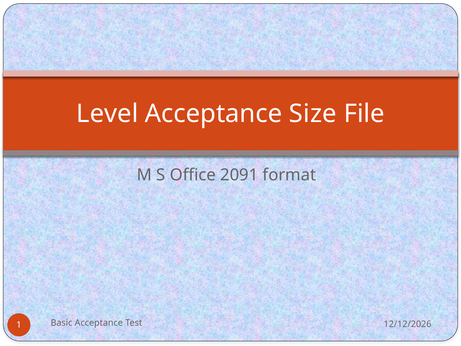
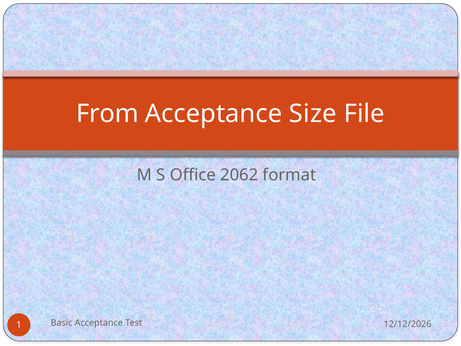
Level: Level -> From
2091: 2091 -> 2062
